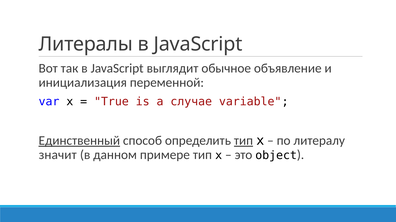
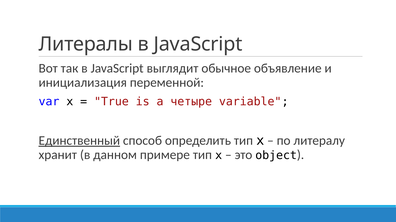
случае: случае -> четыре
тип at (243, 141) underline: present -> none
значит: значит -> хранит
